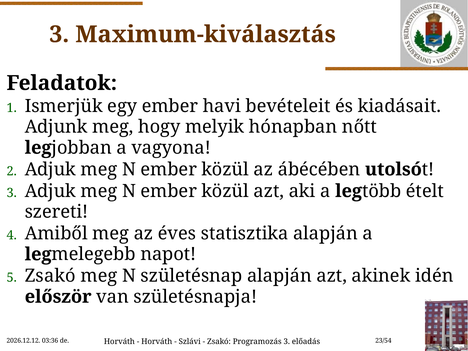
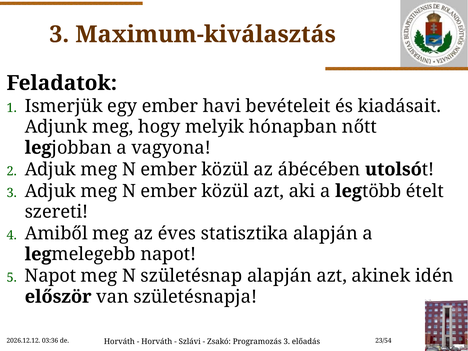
Zsakó at (50, 276): Zsakó -> Napot
